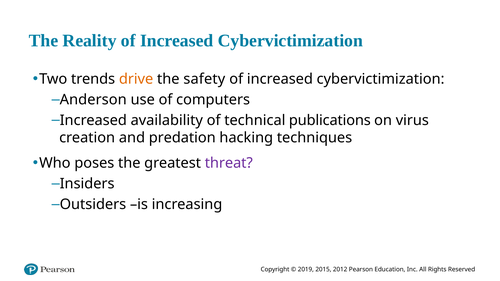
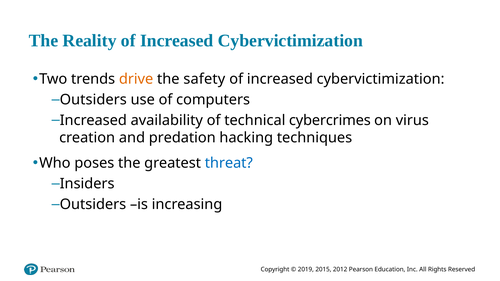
Anderson at (93, 100): Anderson -> Outsiders
publications: publications -> cybercrimes
threat colour: purple -> blue
